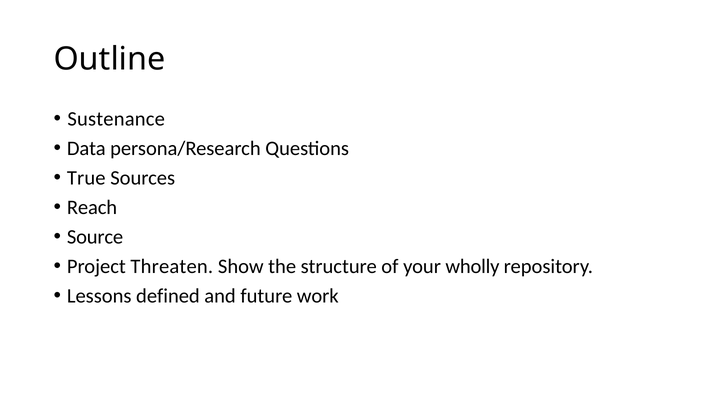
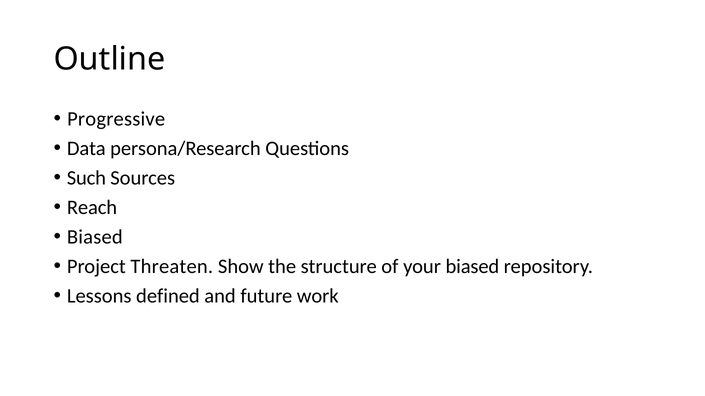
Sustenance: Sustenance -> Progressive
True: True -> Such
Source at (95, 237): Source -> Biased
your wholly: wholly -> biased
